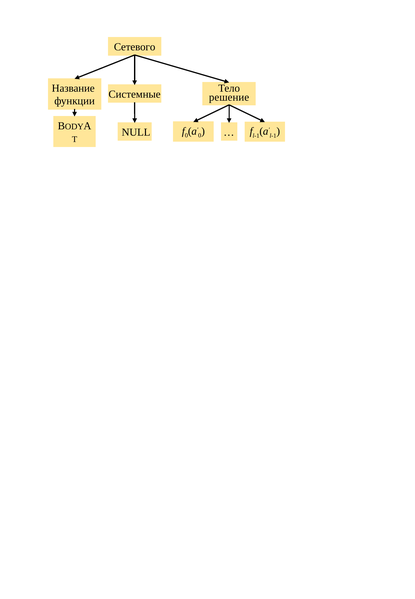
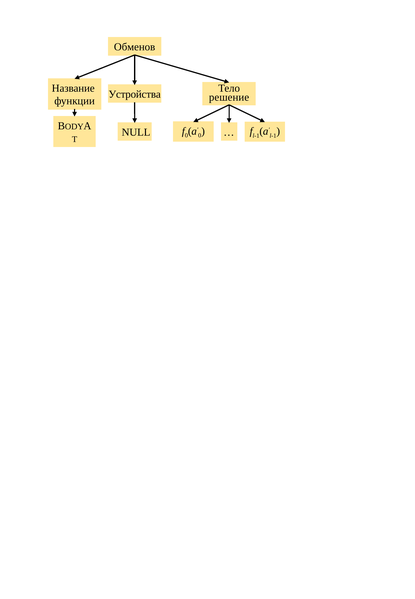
Сетевого: Сетевого -> Обменов
Системные: Системные -> Устройства
